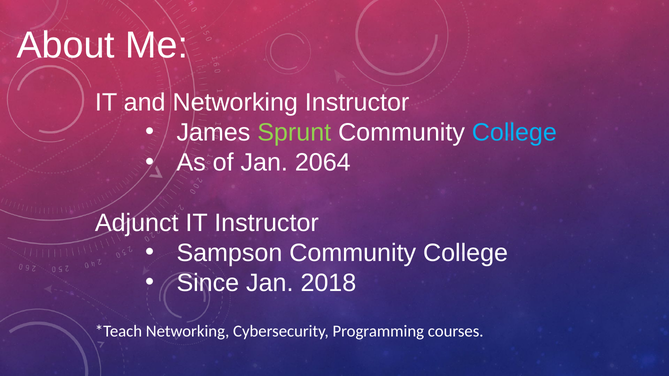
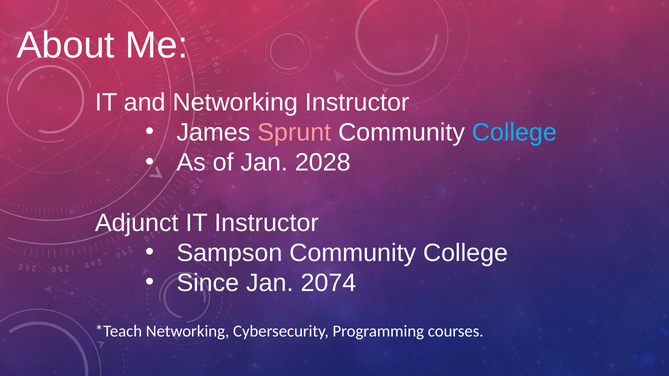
Sprunt colour: light green -> pink
2064: 2064 -> 2028
2018: 2018 -> 2074
